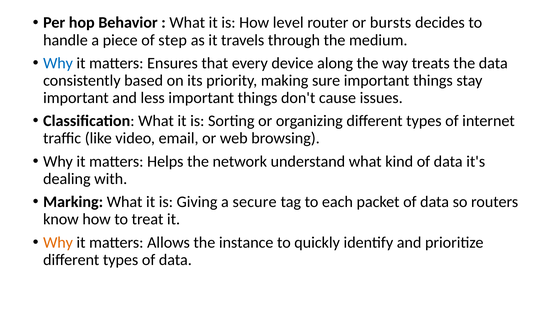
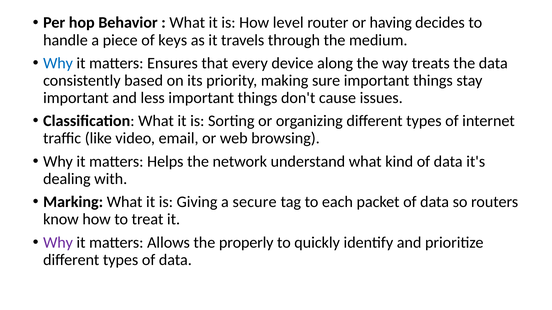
bursts: bursts -> having
step: step -> keys
Why at (58, 243) colour: orange -> purple
instance: instance -> properly
